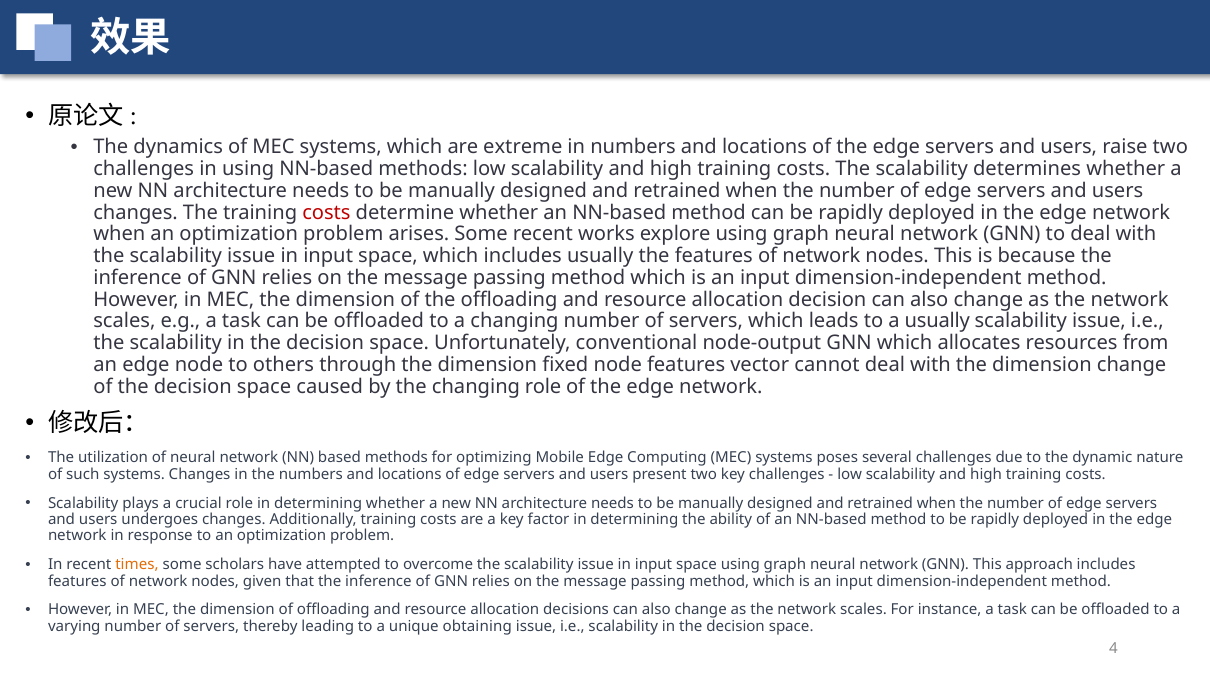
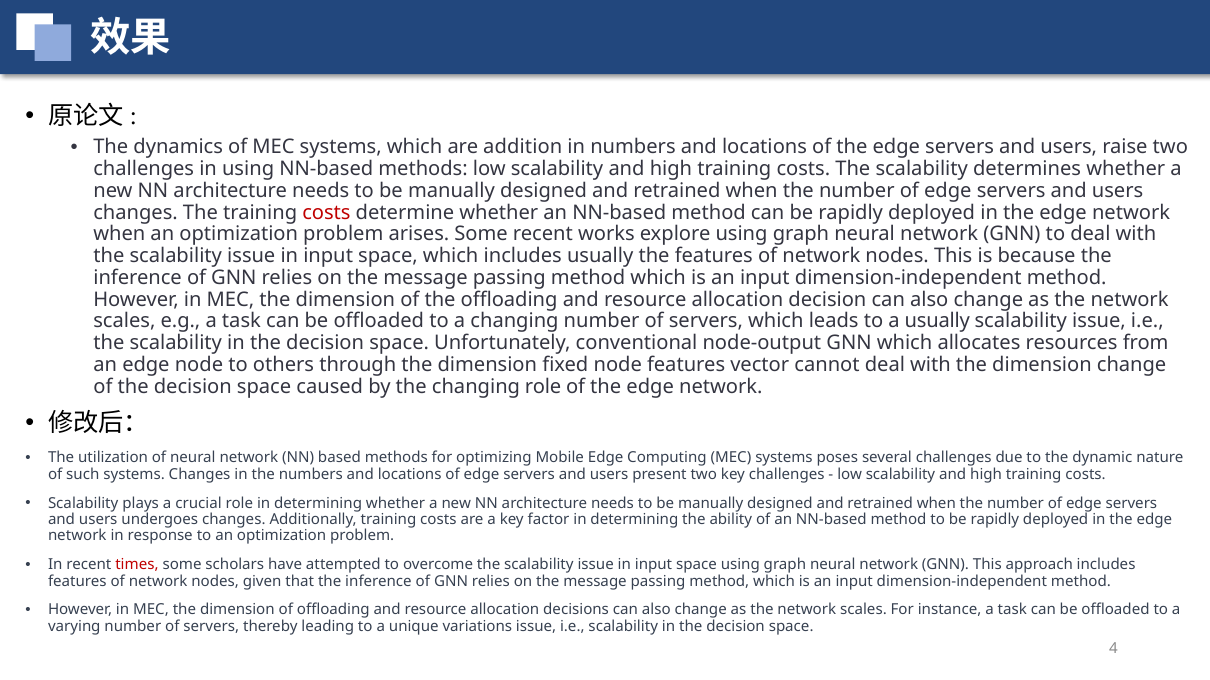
extreme: extreme -> addition
times colour: orange -> red
obtaining: obtaining -> variations
